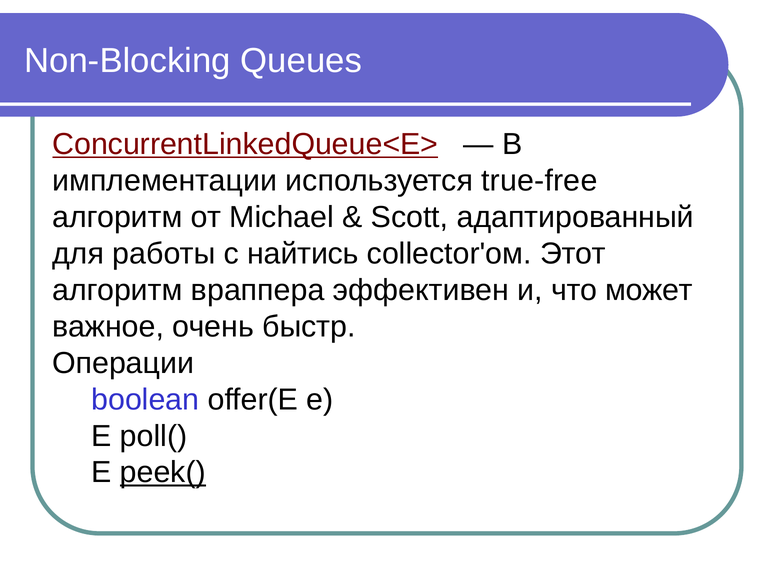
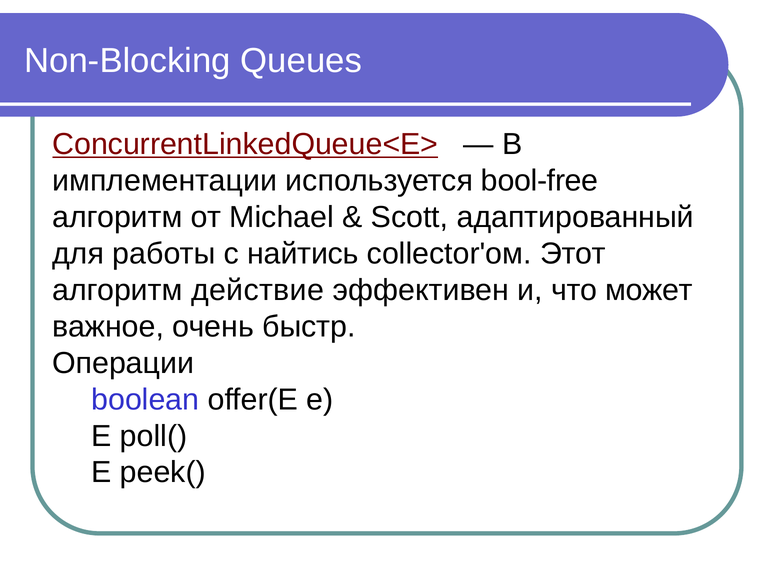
true-free: true-free -> bool-free
враппера: враппера -> действие
peek( underline: present -> none
